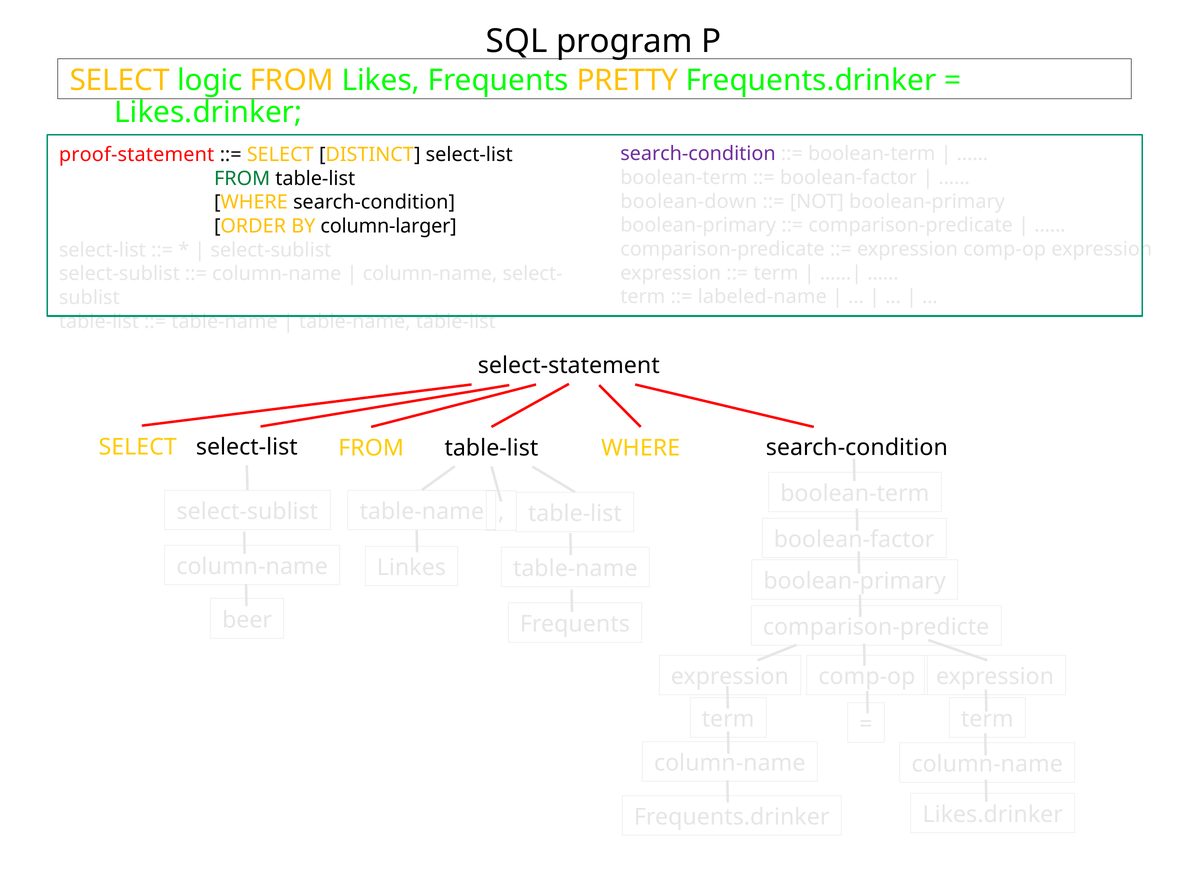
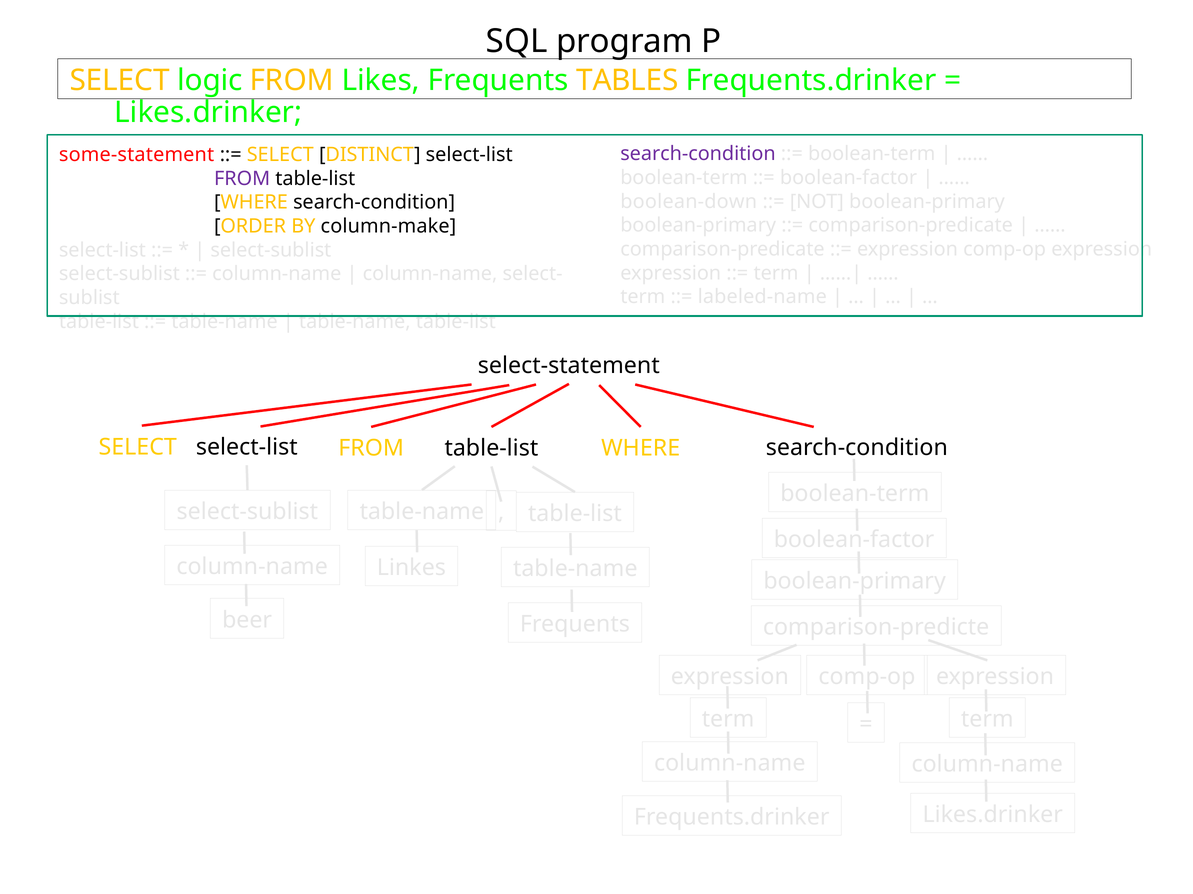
PRETTY: PRETTY -> TABLES
proof-statement: proof-statement -> some-statement
FROM at (242, 179) colour: green -> purple
column-larger: column-larger -> column-make
